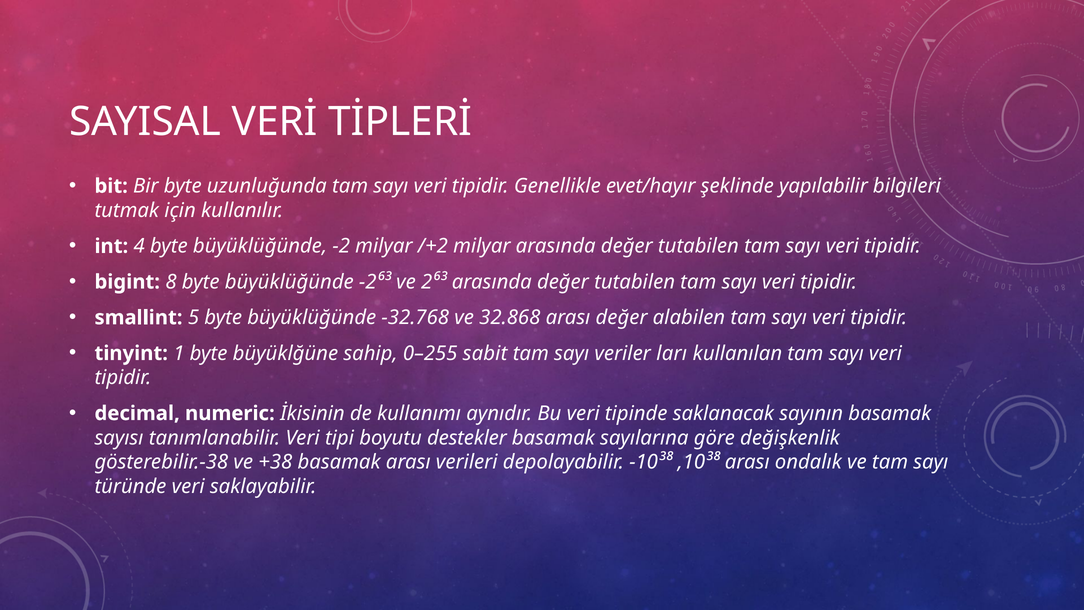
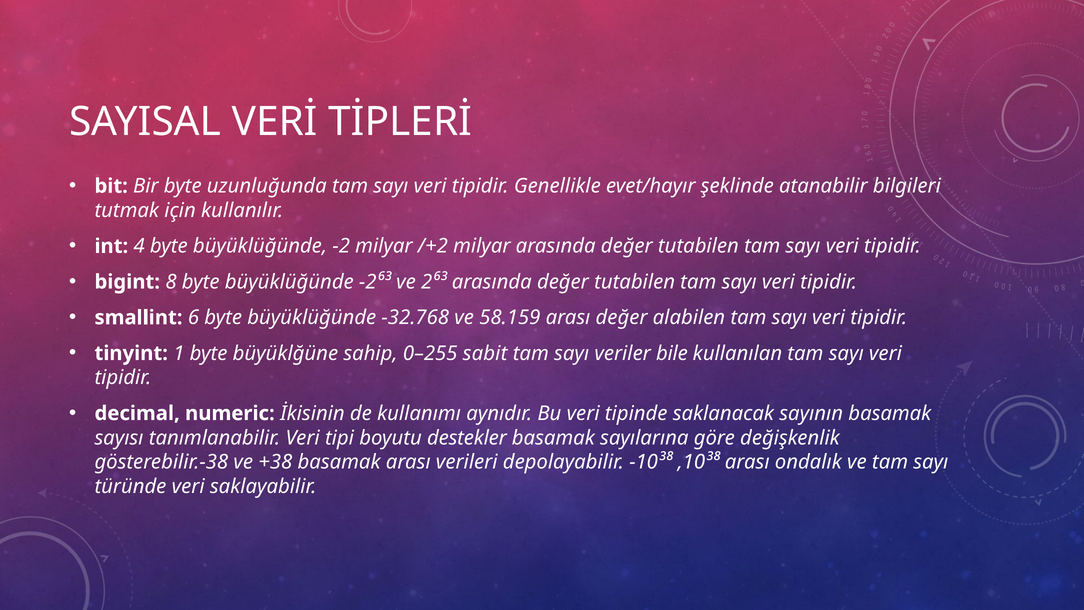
yapılabilir: yapılabilir -> atanabilir
5: 5 -> 6
32.868: 32.868 -> 58.159
ları: ları -> bile
